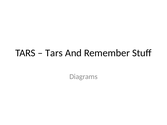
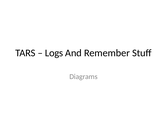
Tars at (54, 53): Tars -> Logs
